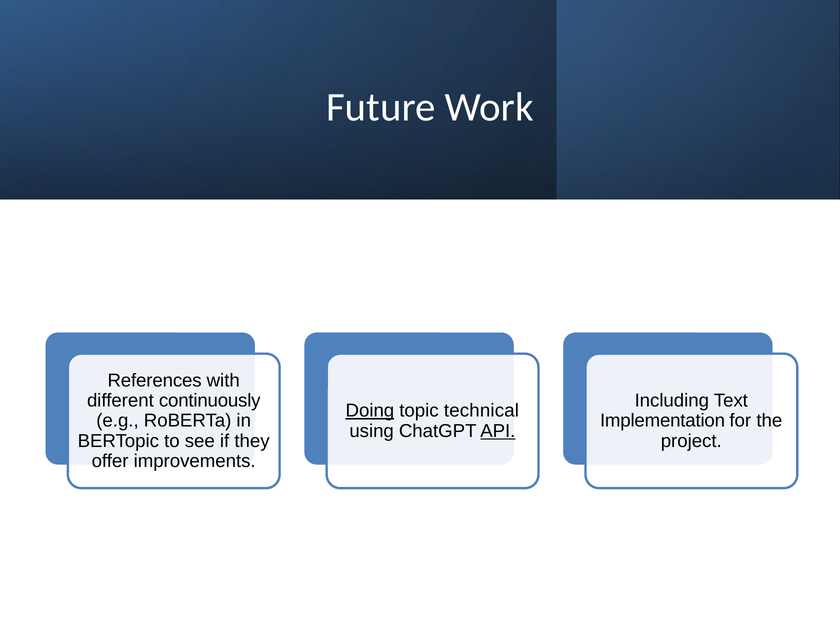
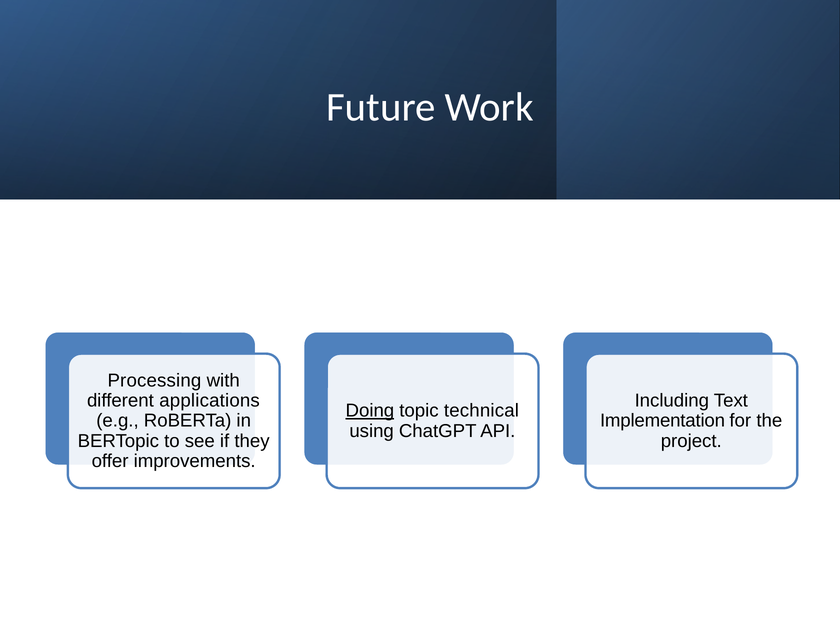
References: References -> Processing
continuously: continuously -> applications
API underline: present -> none
